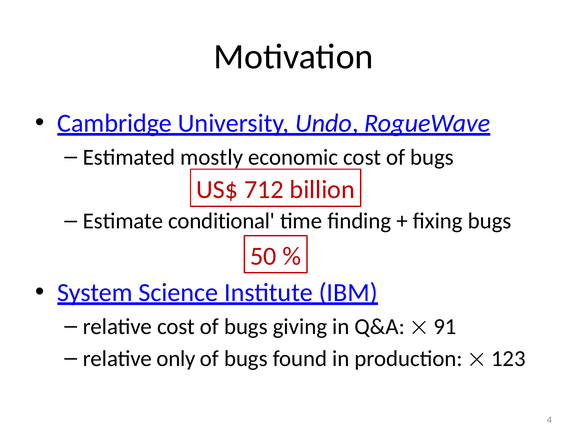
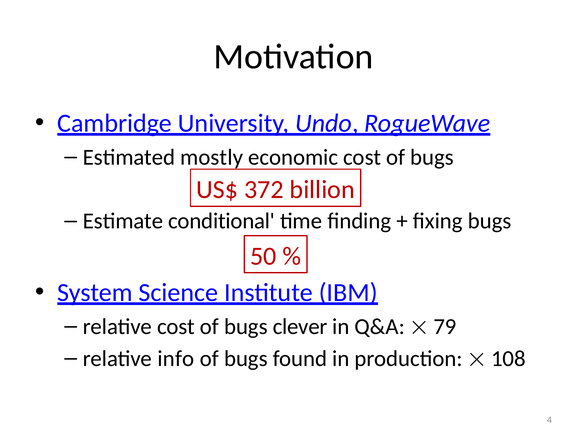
712: 712 -> 372
giving: giving -> clever
91: 91 -> 79
only: only -> info
123: 123 -> 108
